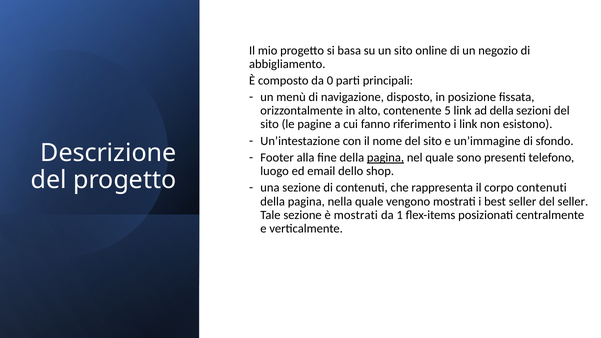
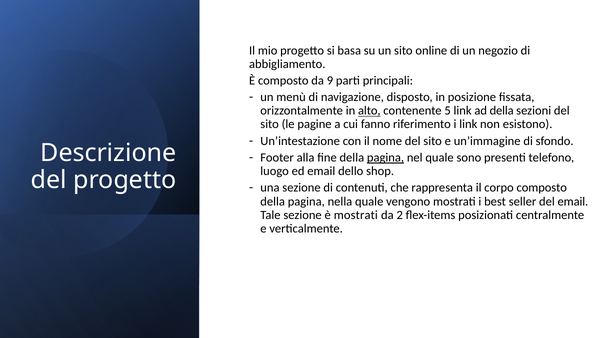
0: 0 -> 9
alto underline: none -> present
corpo contenuti: contenuti -> composto
del seller: seller -> email
1: 1 -> 2
